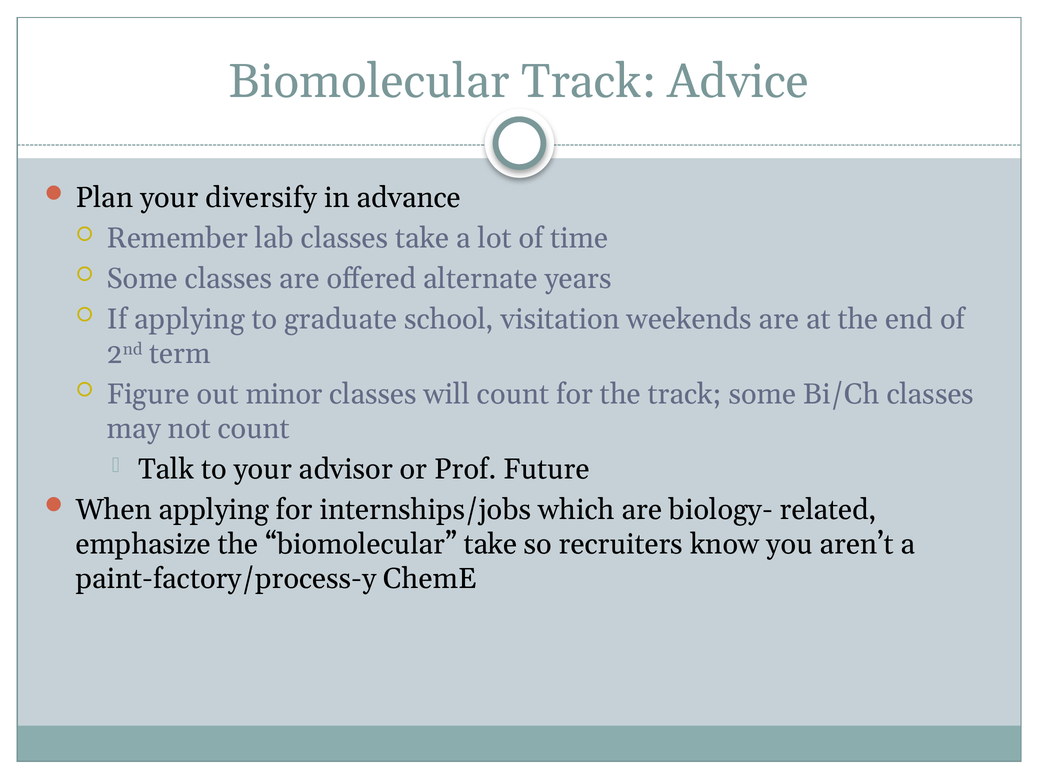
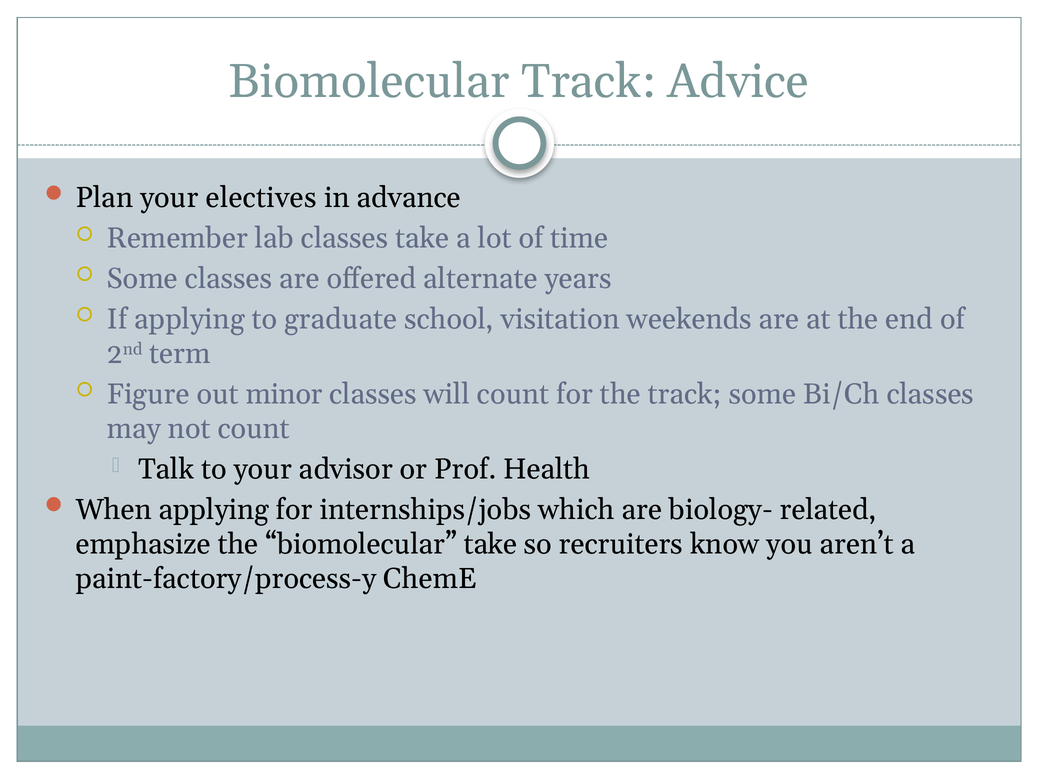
diversify: diversify -> electives
Future: Future -> Health
